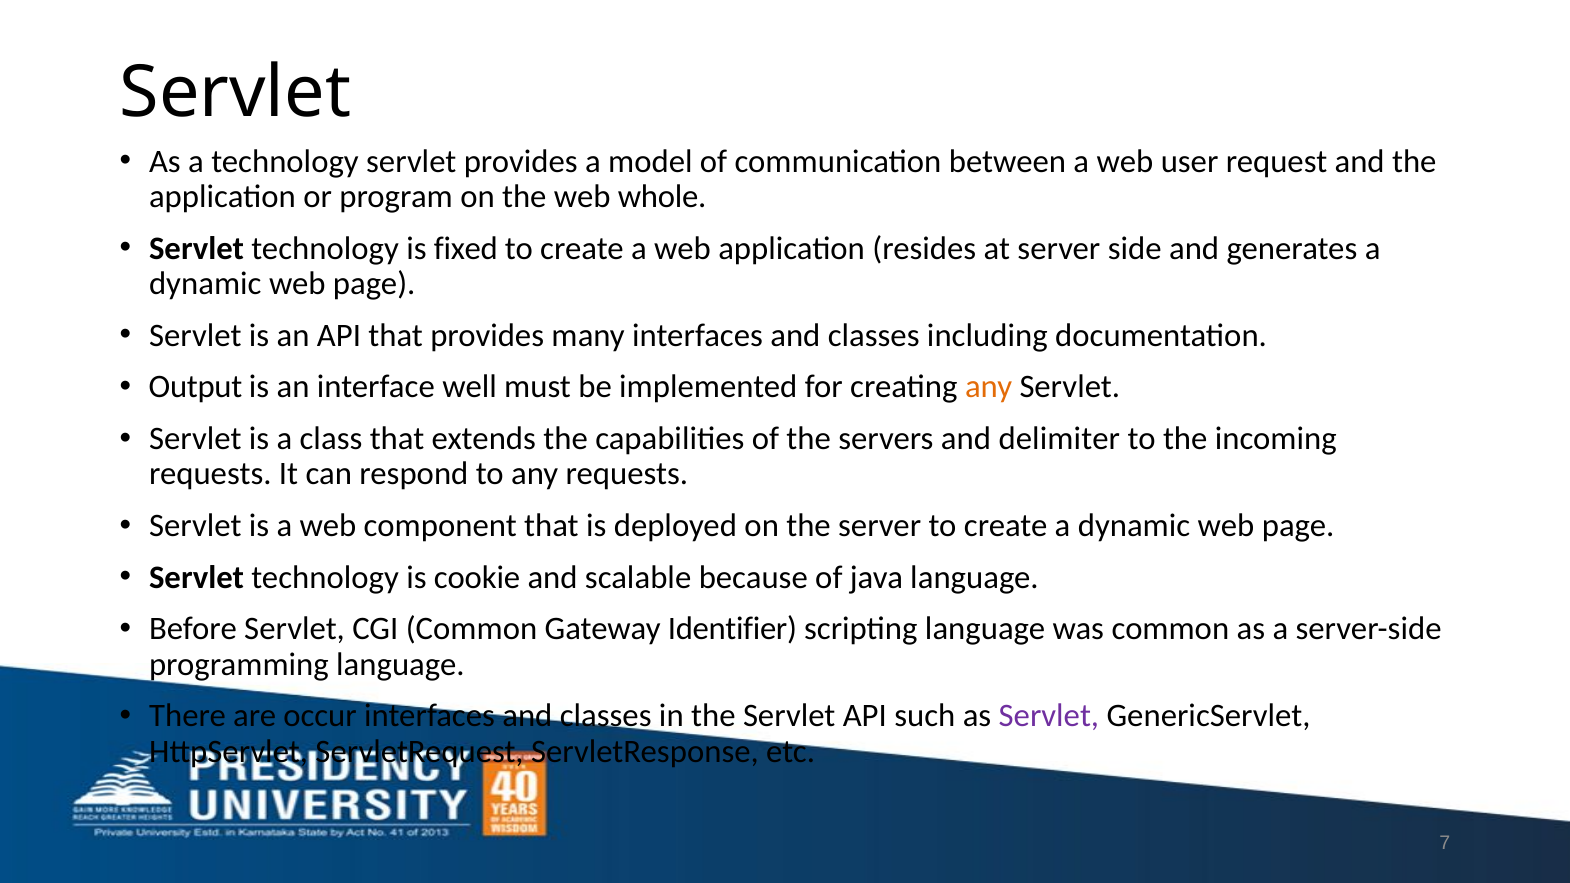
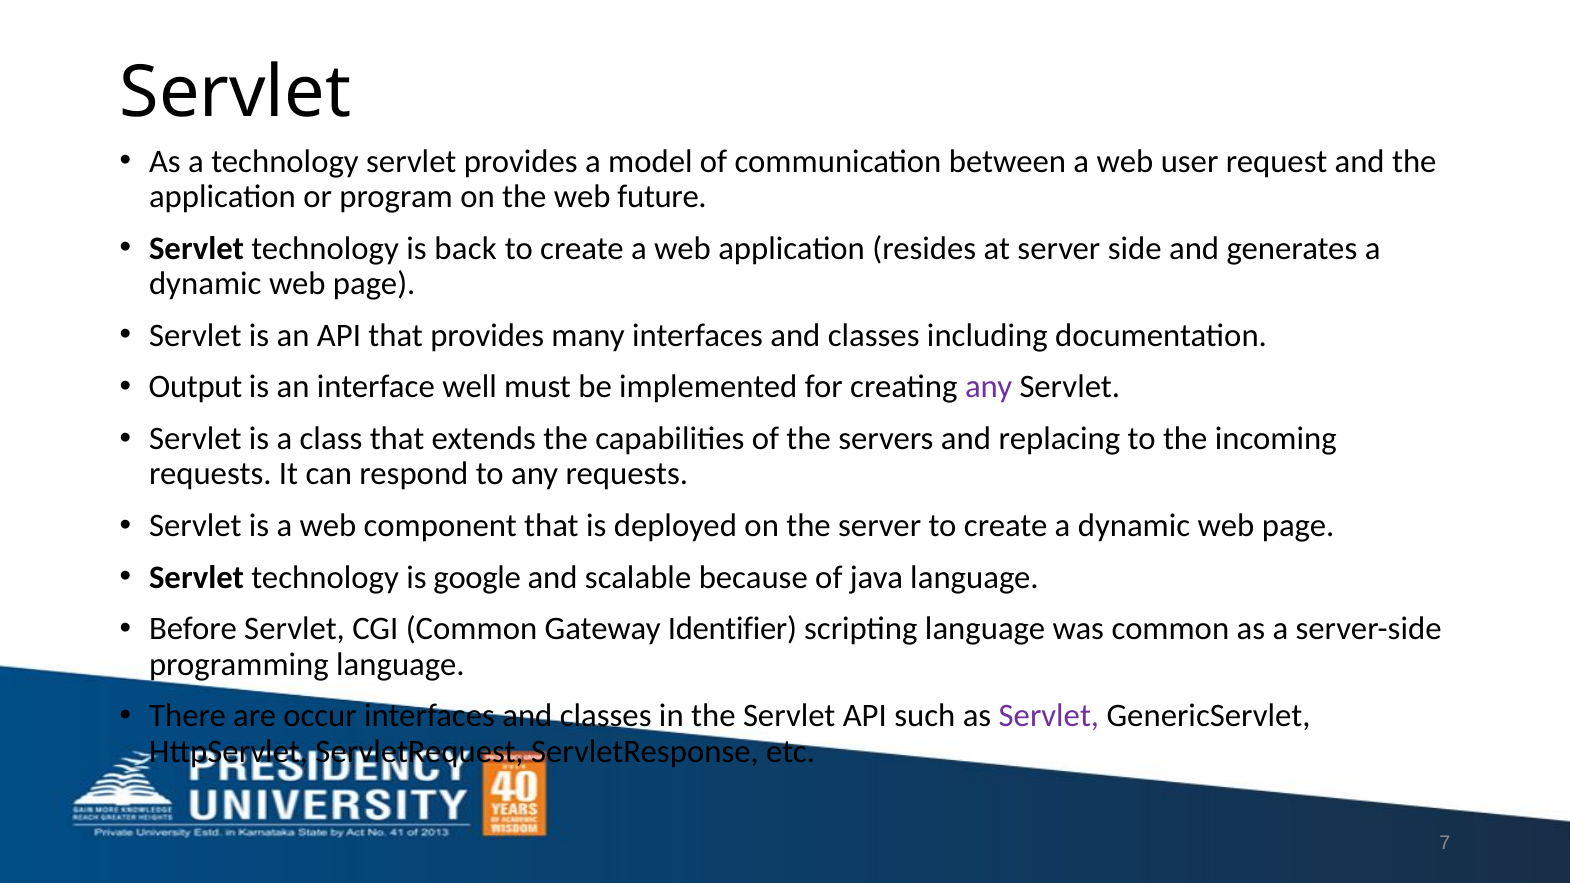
whole: whole -> future
fixed: fixed -> back
any at (989, 387) colour: orange -> purple
delimiter: delimiter -> replacing
cookie: cookie -> google
